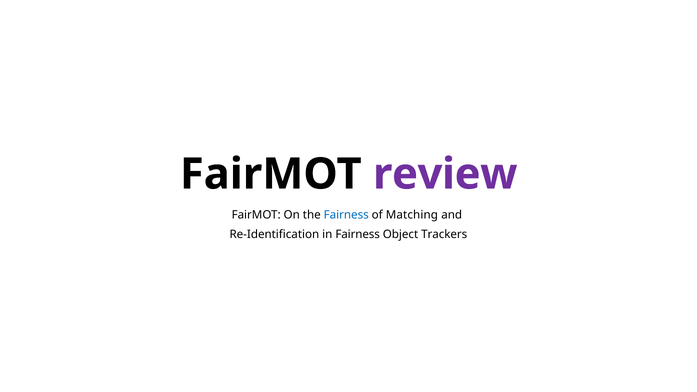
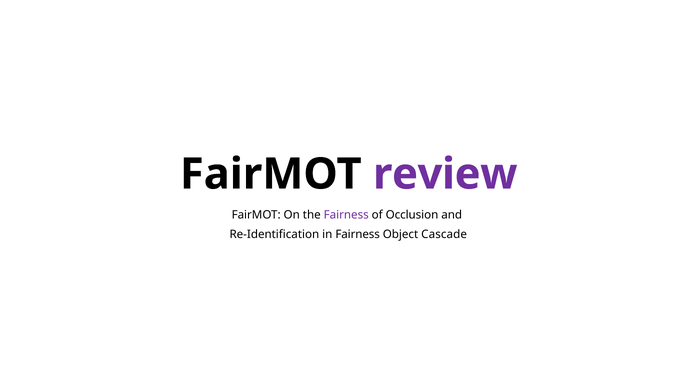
Fairness at (346, 215) colour: blue -> purple
Matching: Matching -> Occlusion
Trackers: Trackers -> Cascade
